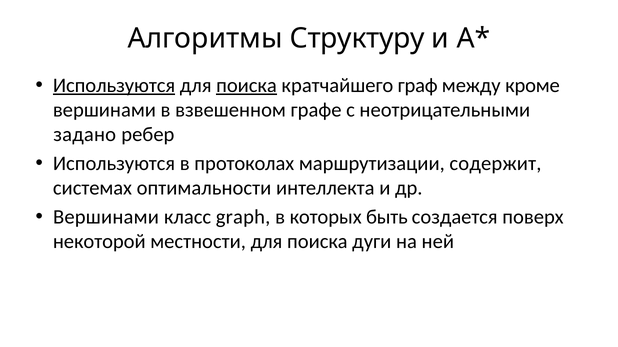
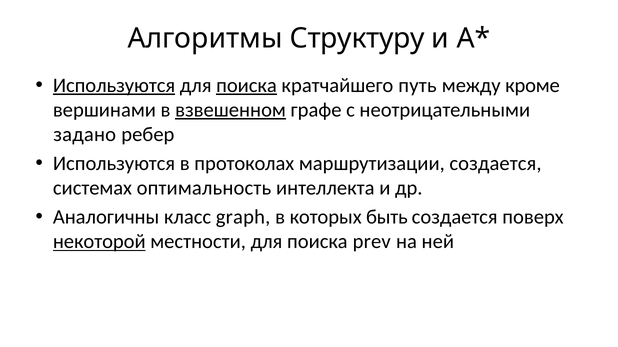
граф: граф -> путь
взвешенном underline: none -> present
маршрутизации содержит: содержит -> создается
оптимальности: оптимальности -> оптимальность
Вершинами at (106, 217): Вершинами -> Аналогичны
некоторой underline: none -> present
дуги: дуги -> prev
